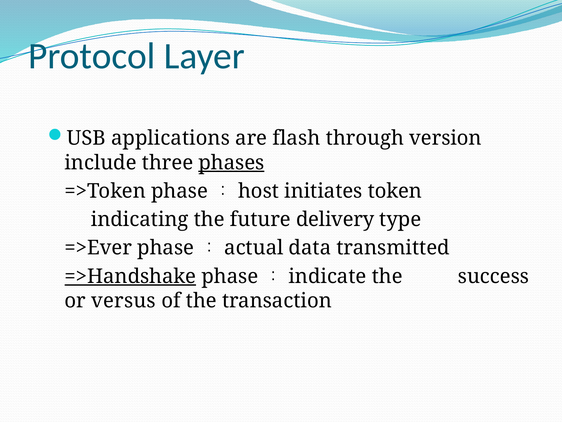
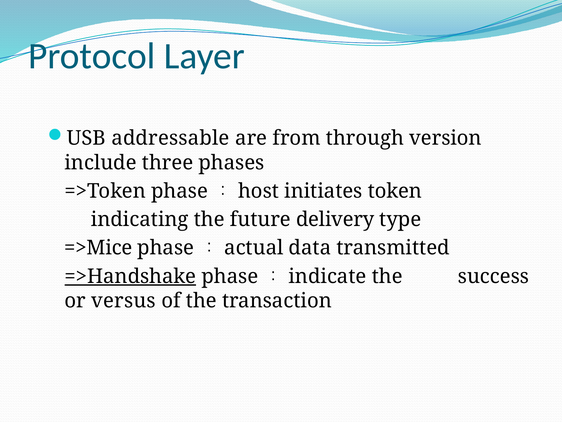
applications: applications -> addressable
flash: flash -> from
phases underline: present -> none
=>Ever: =>Ever -> =>Mice
